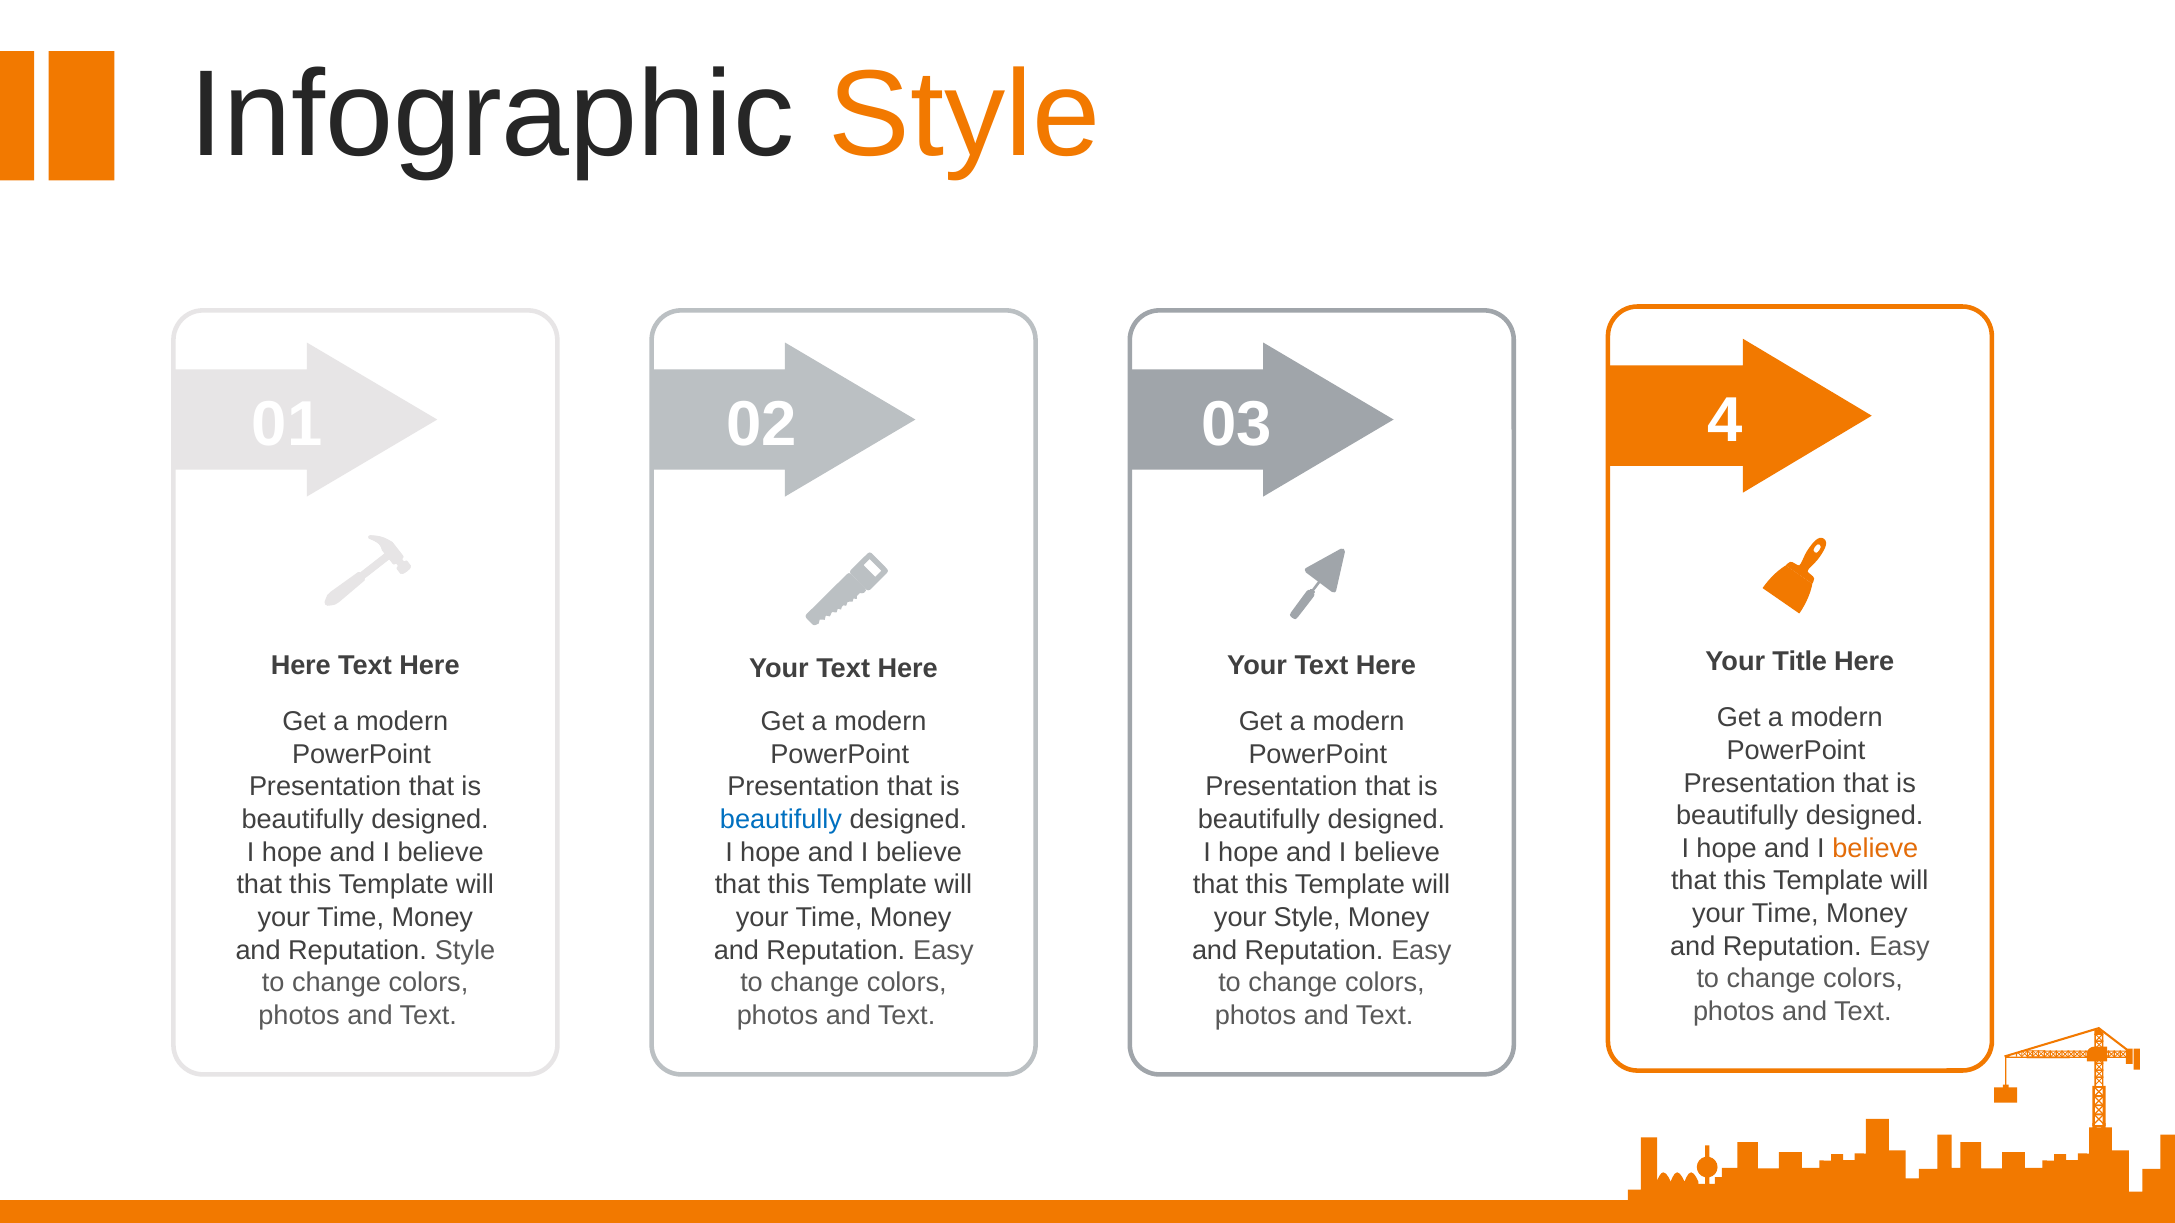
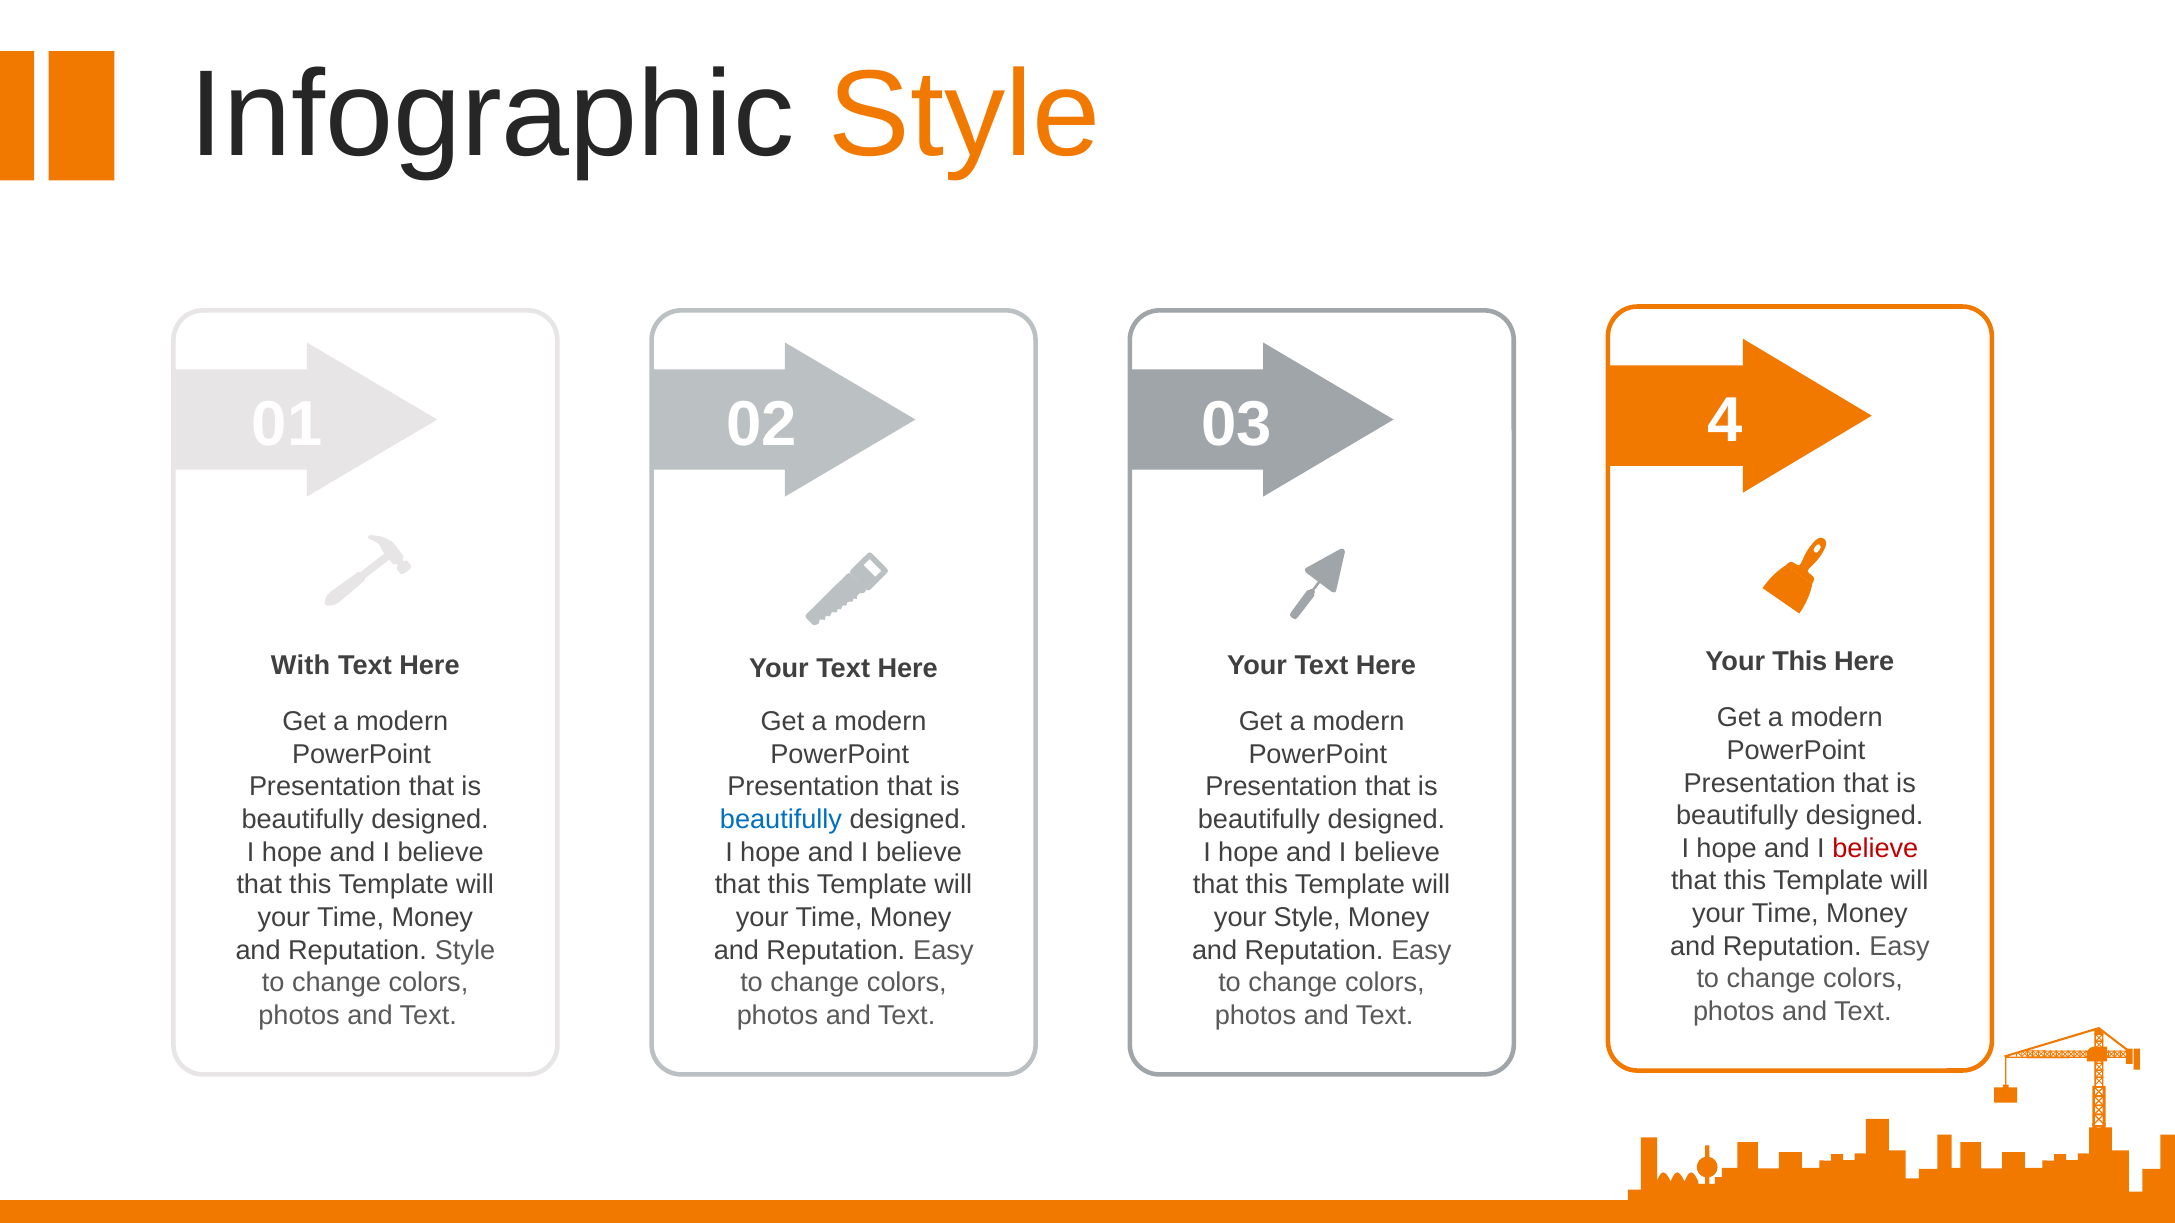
Your Title: Title -> This
Here at (301, 666): Here -> With
believe at (1875, 849) colour: orange -> red
